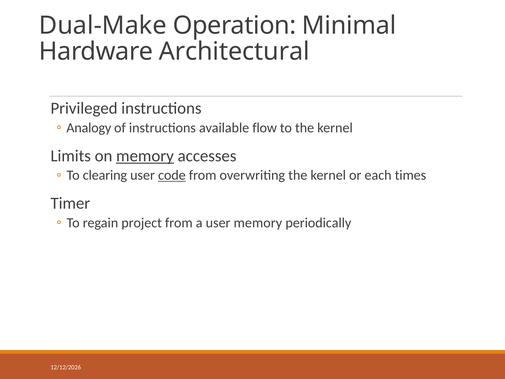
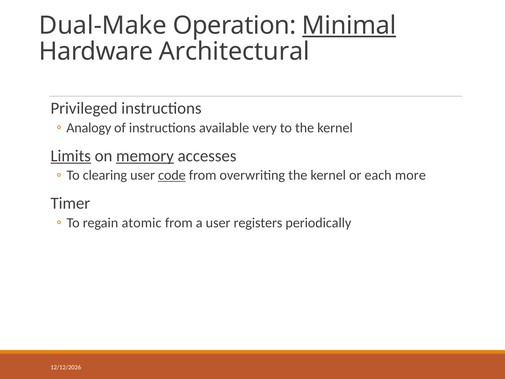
Minimal underline: none -> present
flow: flow -> very
Limits underline: none -> present
times: times -> more
project: project -> atomic
user memory: memory -> registers
